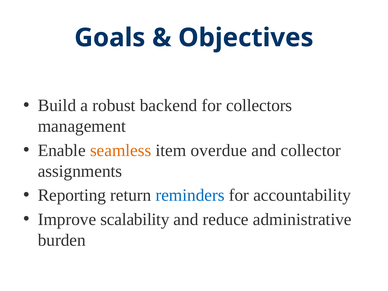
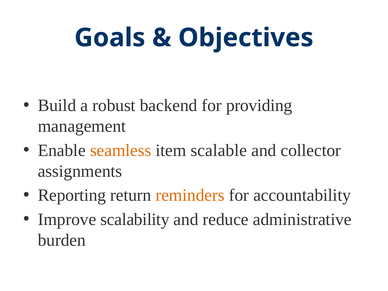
collectors: collectors -> providing
overdue: overdue -> scalable
reminders colour: blue -> orange
